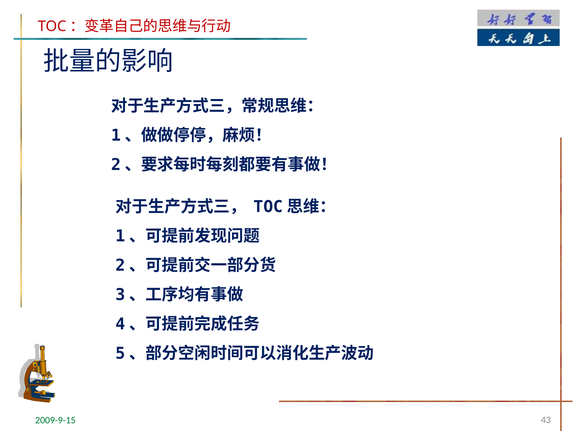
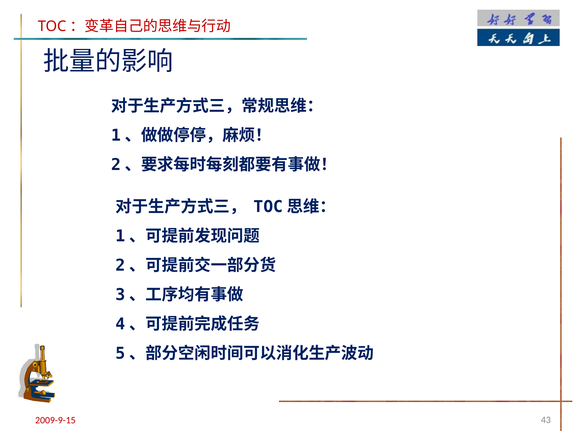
2009-9-15 colour: green -> red
